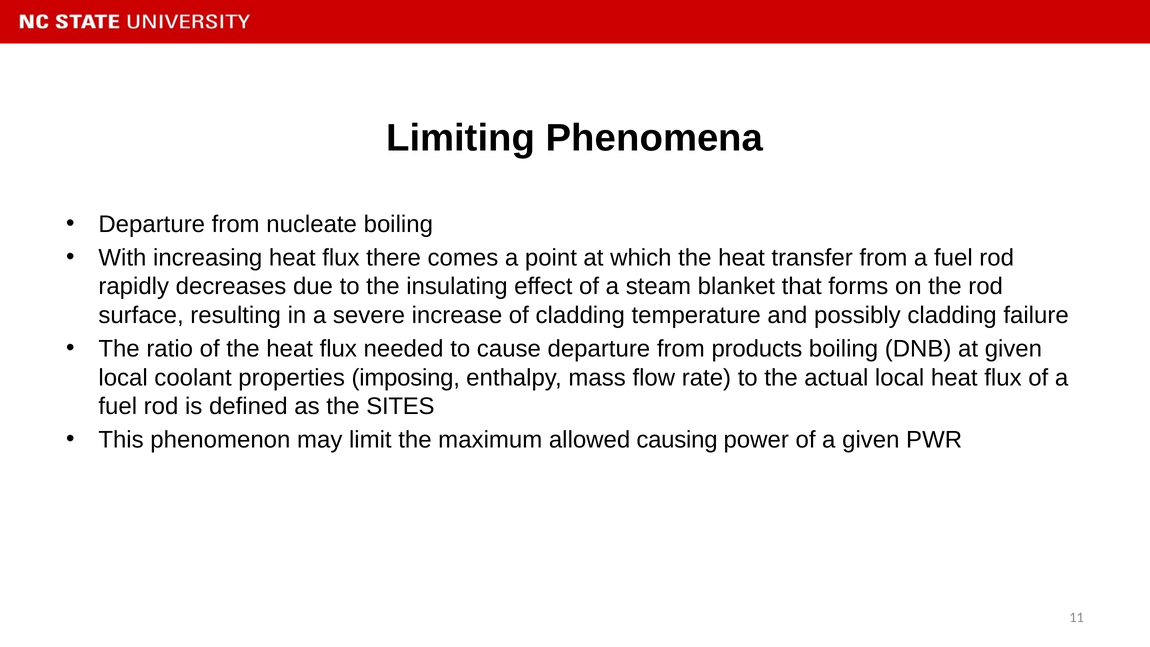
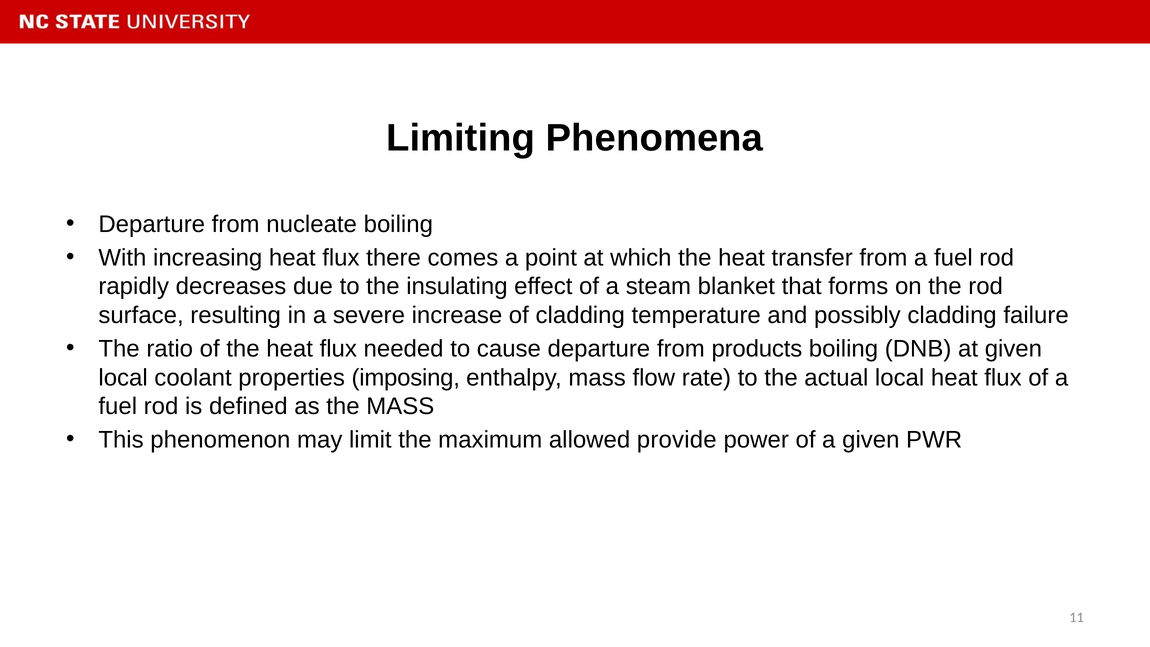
the SITES: SITES -> MASS
causing: causing -> provide
